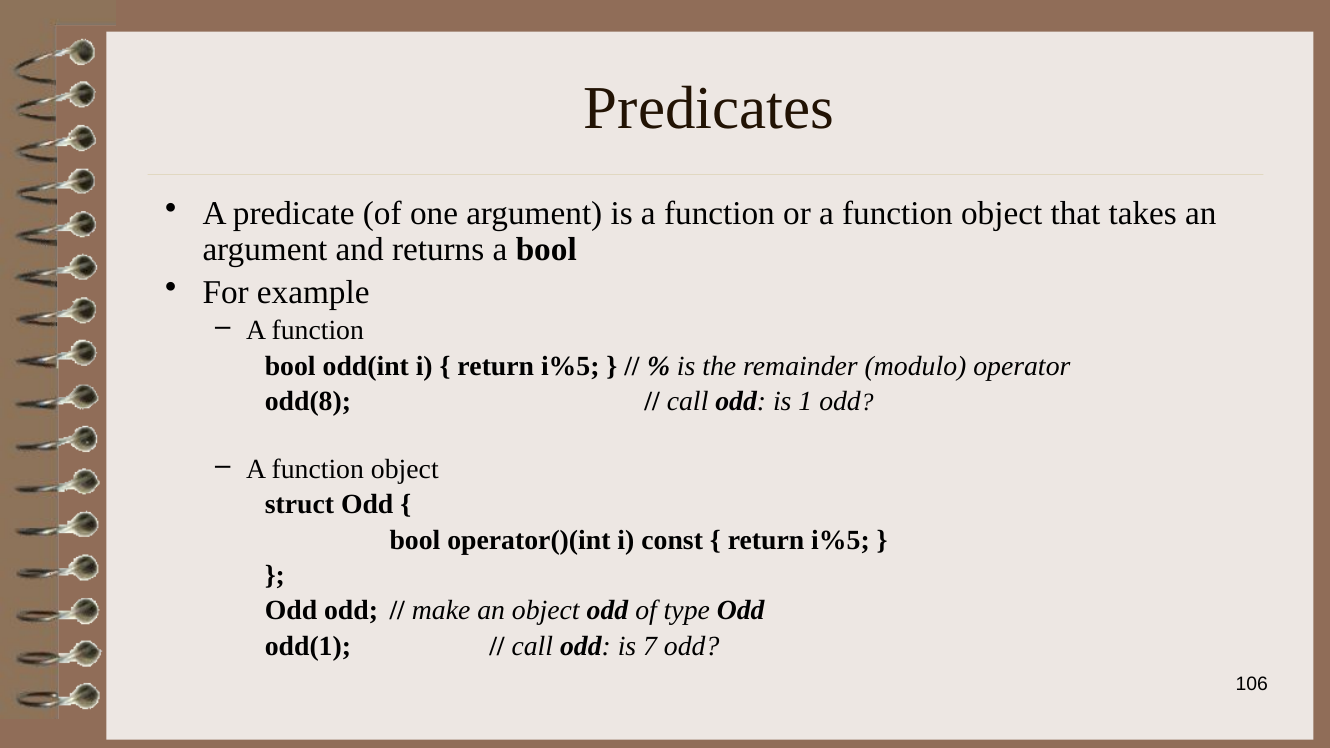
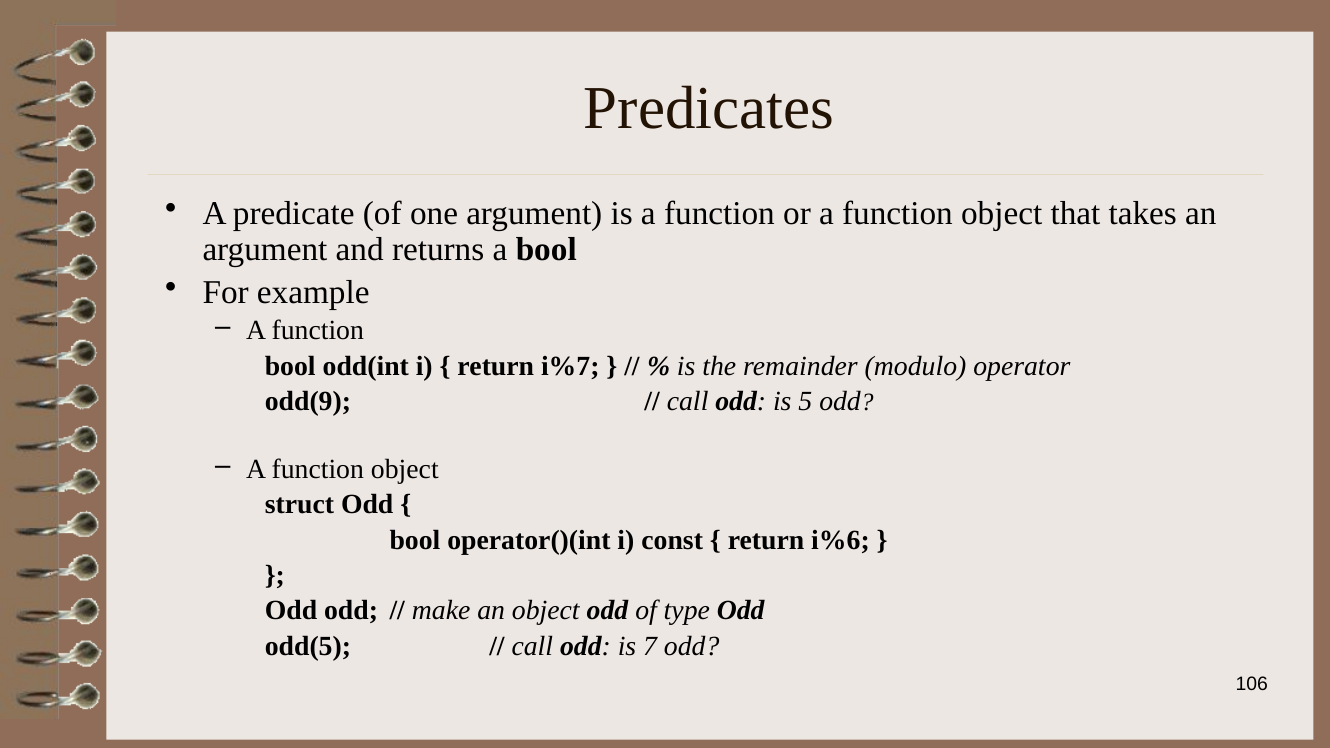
i%5 at (570, 366): i%5 -> i%7
odd(8: odd(8 -> odd(9
1: 1 -> 5
i%5 at (840, 540): i%5 -> i%6
odd(1: odd(1 -> odd(5
